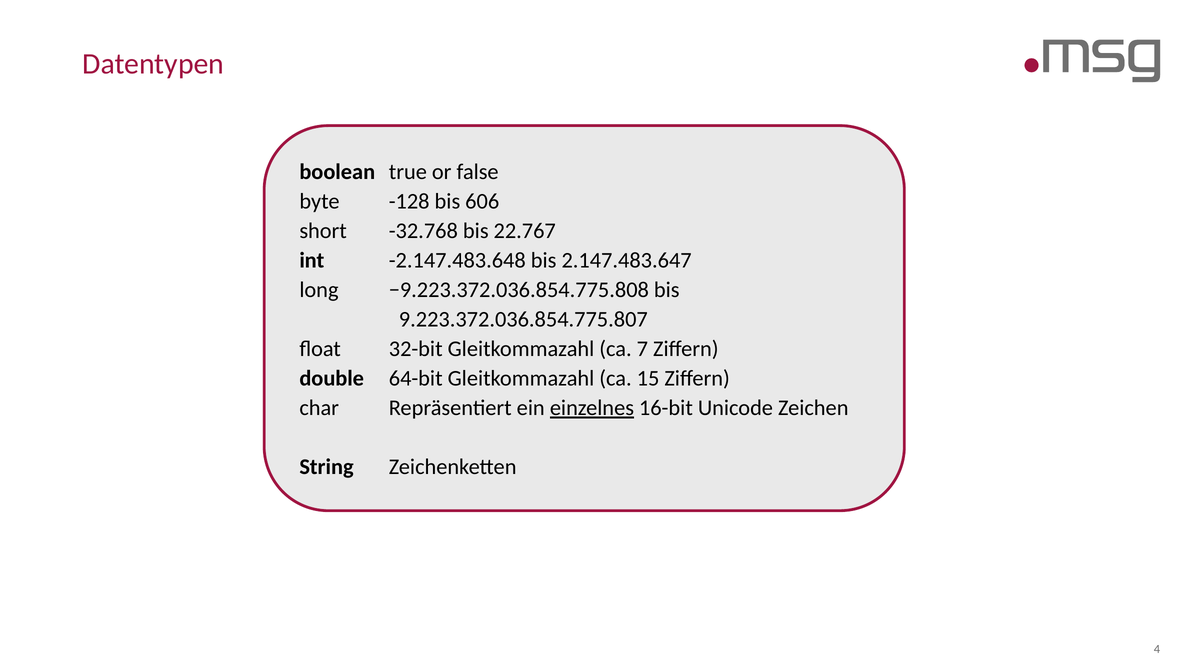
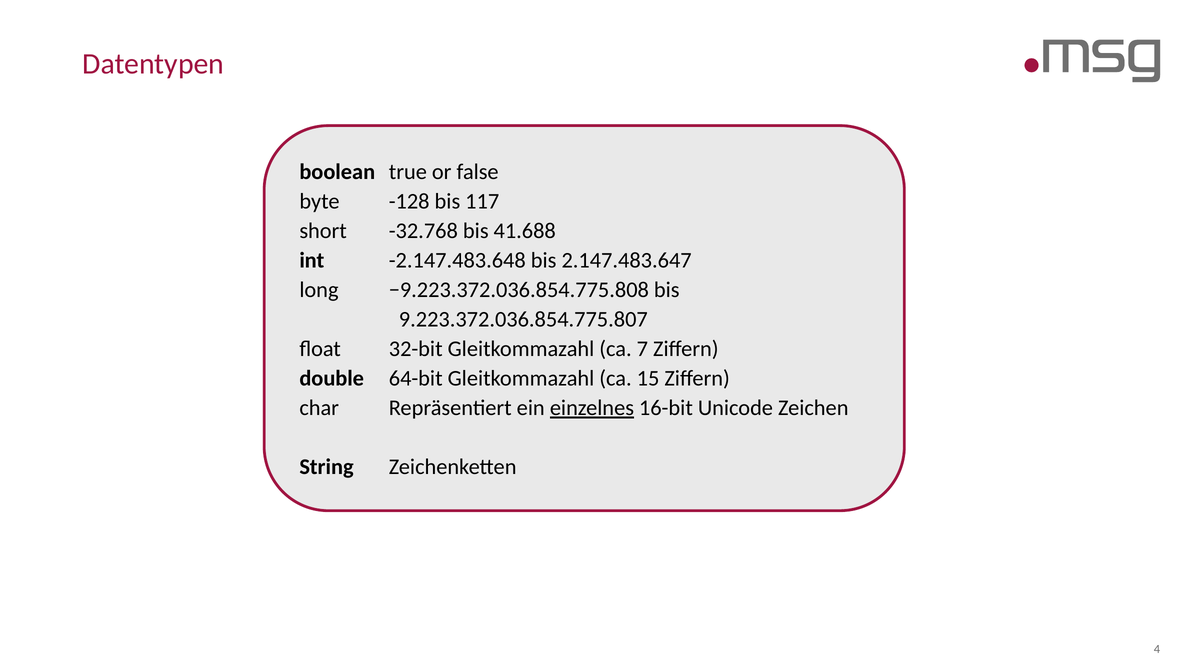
606: 606 -> 117
22.767: 22.767 -> 41.688
